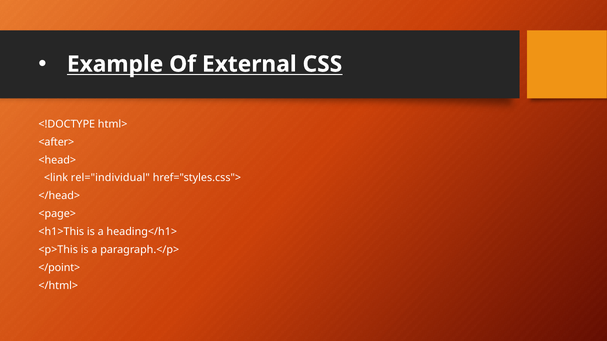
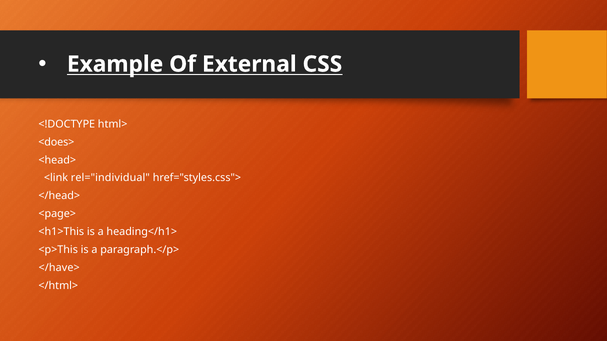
<after>: <after> -> <does>
</point>: </point> -> </have>
